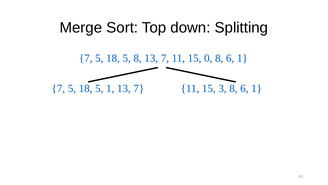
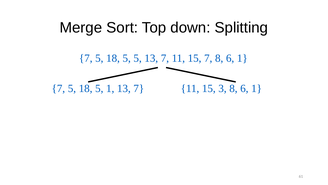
5 8: 8 -> 5
15 0: 0 -> 7
